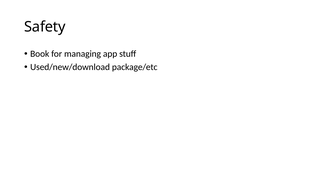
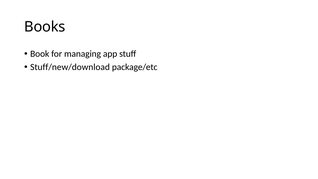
Safety: Safety -> Books
Used/new/download: Used/new/download -> Stuff/new/download
